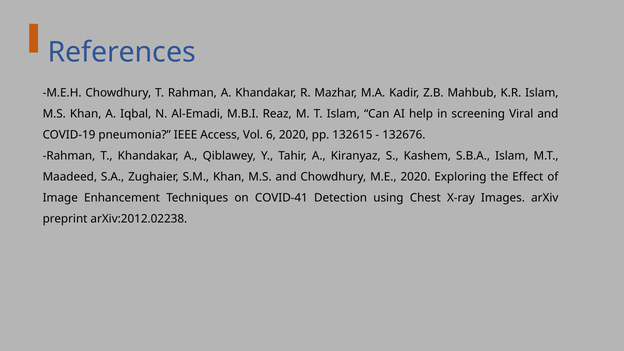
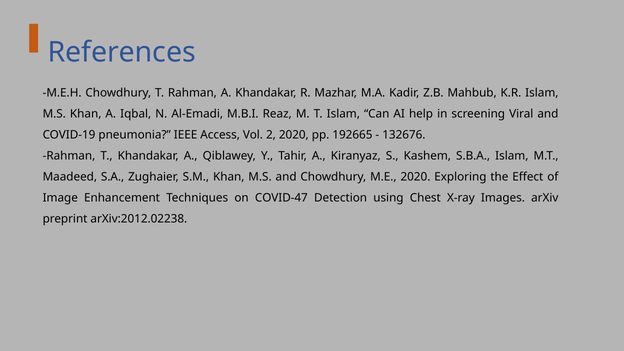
6: 6 -> 2
132615: 132615 -> 192665
COVID-41: COVID-41 -> COVID-47
